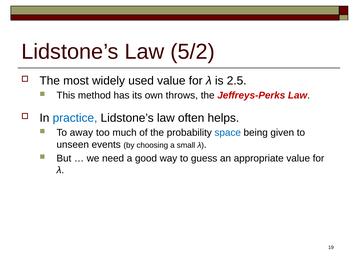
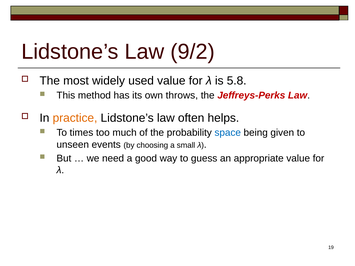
5/2: 5/2 -> 9/2
2.5: 2.5 -> 5.8
practice colour: blue -> orange
away: away -> times
